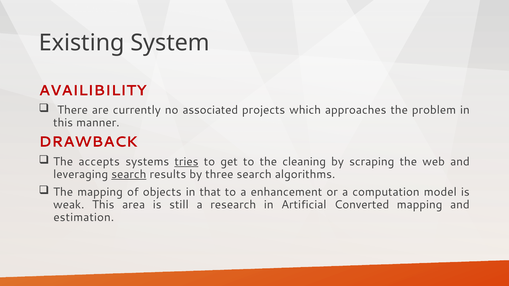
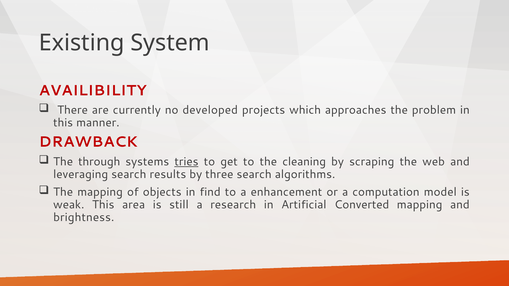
associated: associated -> developed
accepts: accepts -> through
search at (129, 174) underline: present -> none
that: that -> find
estimation: estimation -> brightness
